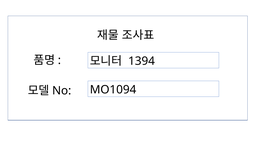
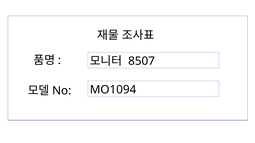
1394: 1394 -> 8507
